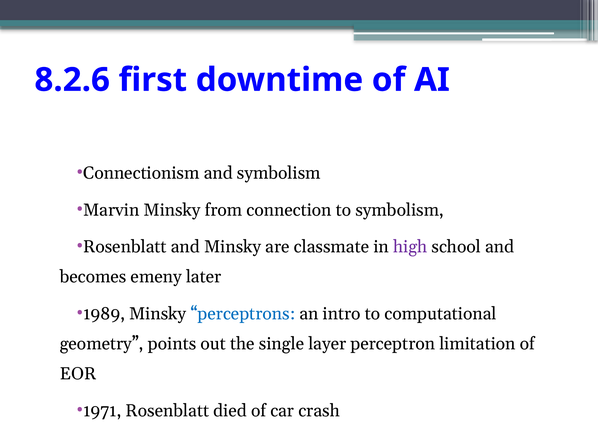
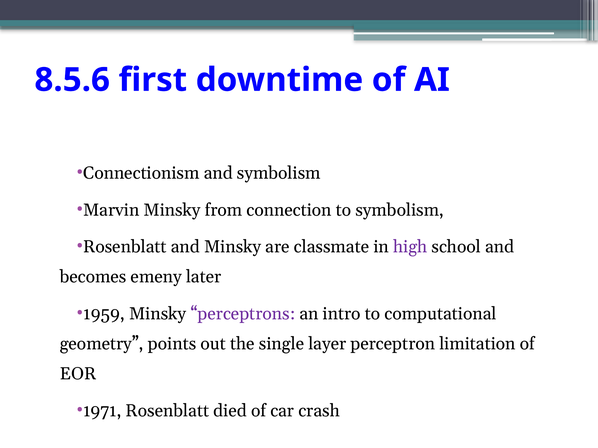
8.2.6: 8.2.6 -> 8.5.6
1989: 1989 -> 1959
perceptrons colour: blue -> purple
